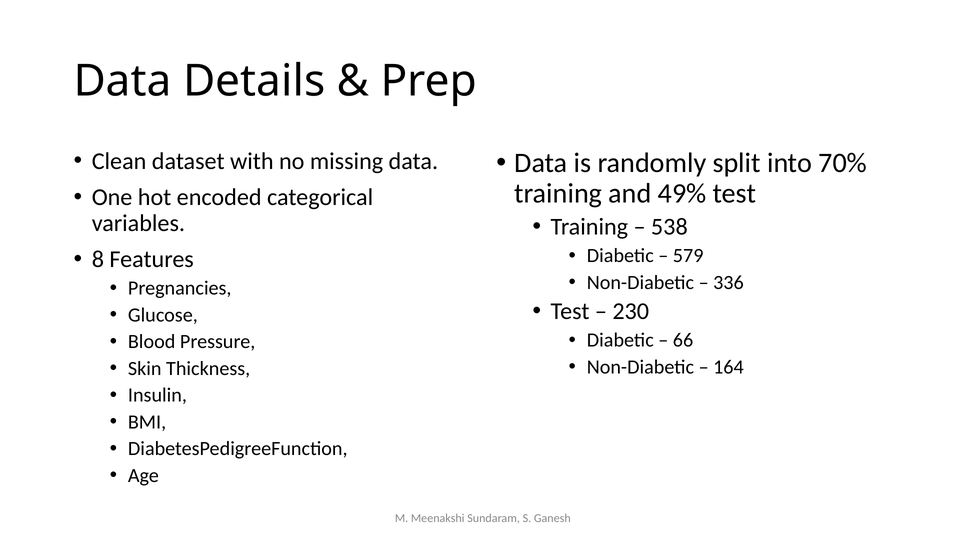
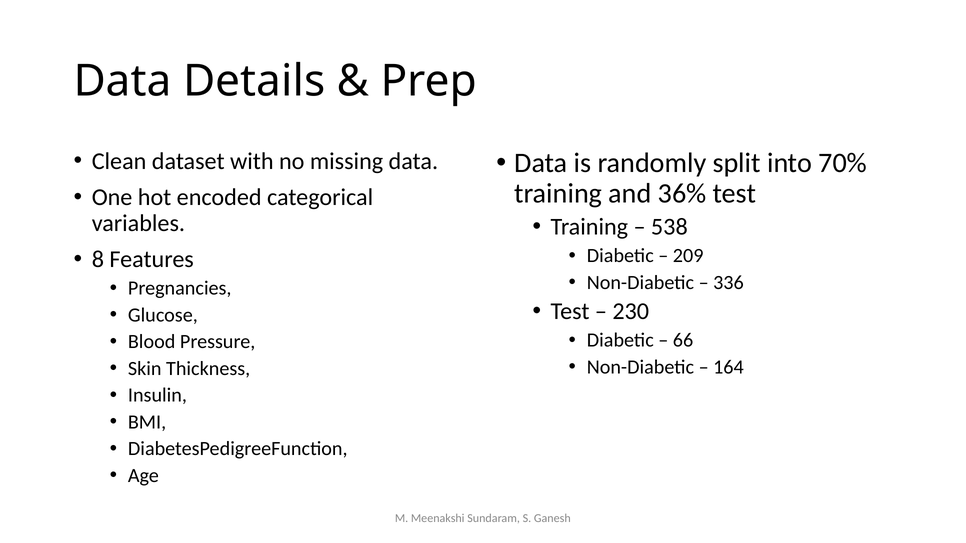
49%: 49% -> 36%
579: 579 -> 209
